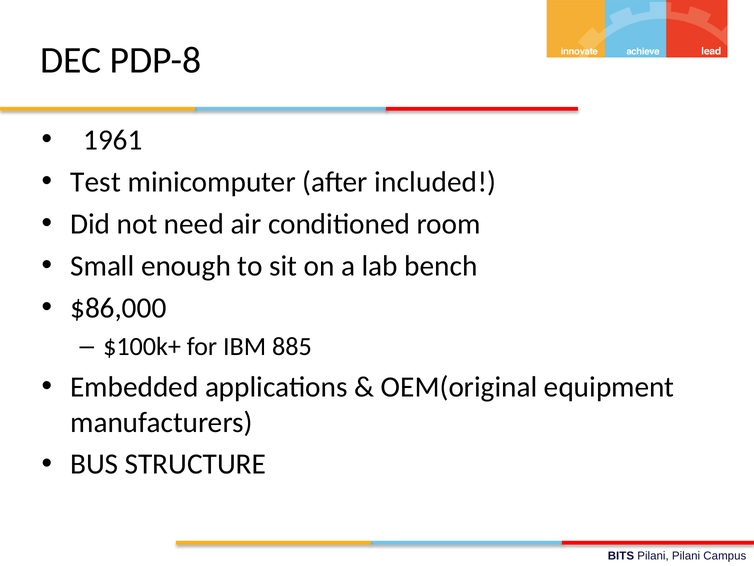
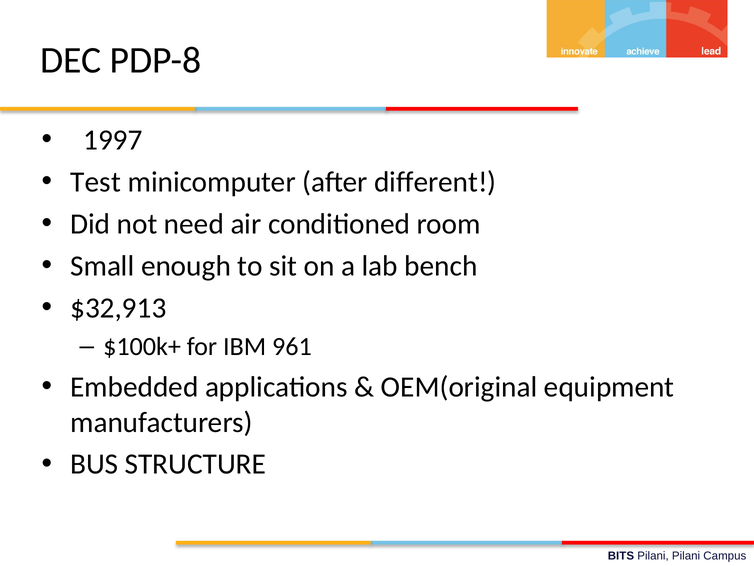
1961: 1961 -> 1997
included: included -> different
$86,000: $86,000 -> $32,913
885: 885 -> 961
